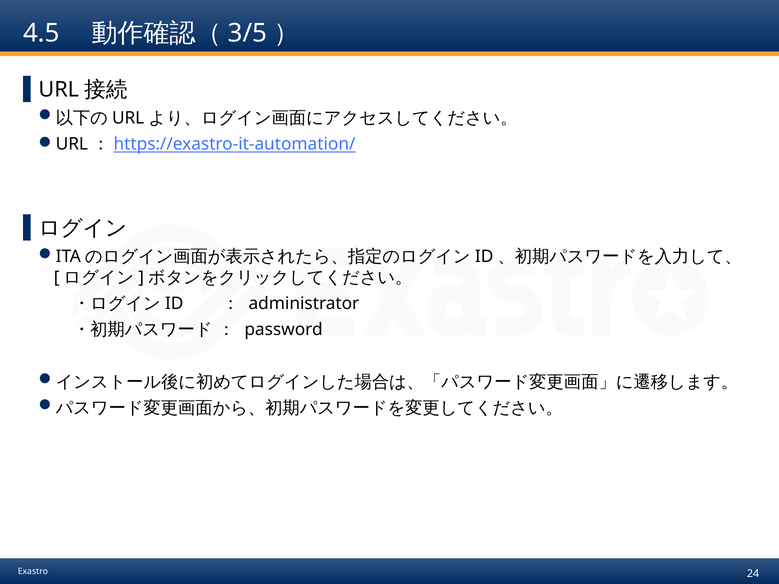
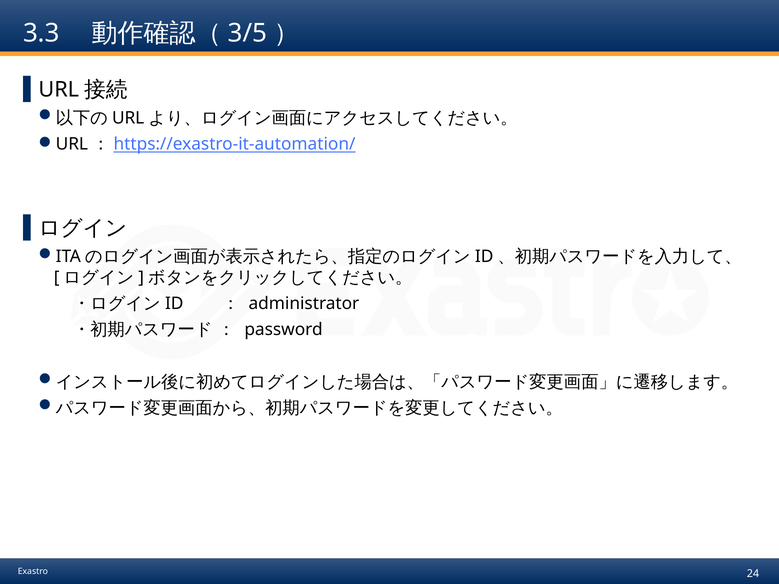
4.5: 4.5 -> 3.3
